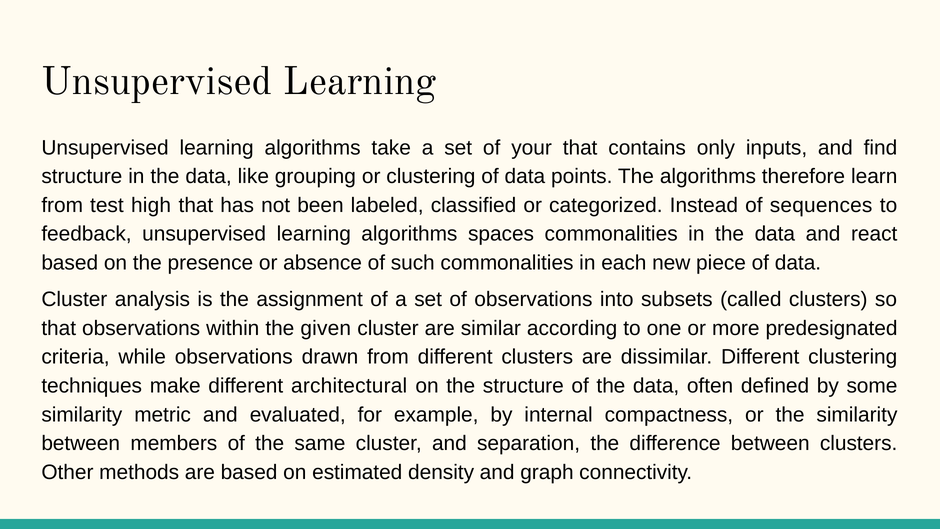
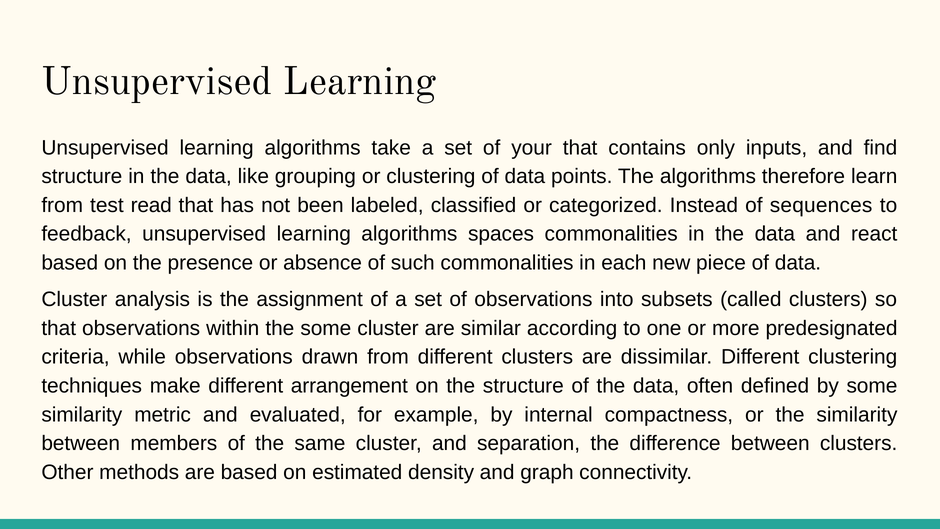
high: high -> read
the given: given -> some
architectural: architectural -> arrangement
